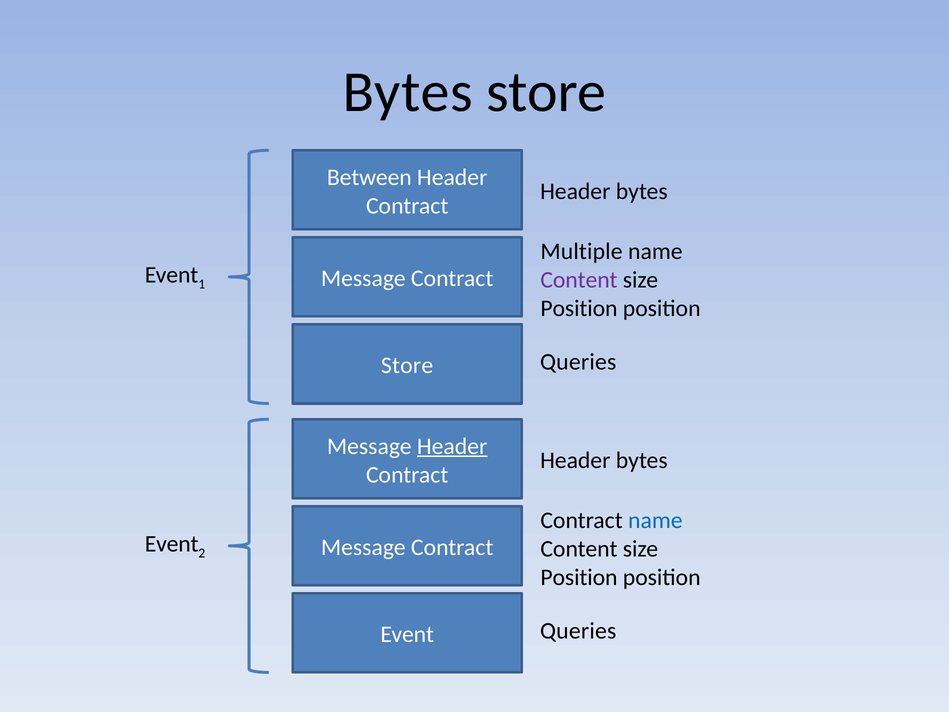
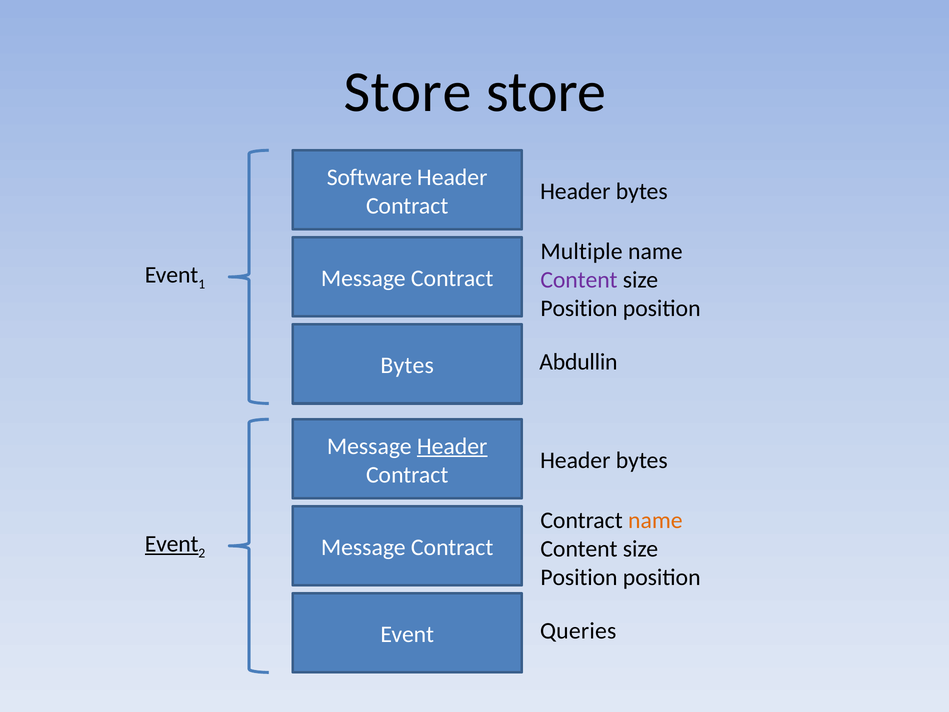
Bytes at (408, 92): Bytes -> Store
Between: Between -> Software
Queries at (578, 362): Queries -> Abdullin
Store at (407, 365): Store -> Bytes
name at (655, 520) colour: blue -> orange
Event at (172, 544) underline: none -> present
